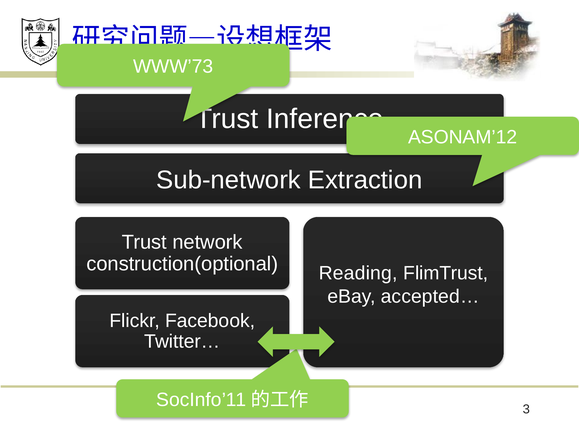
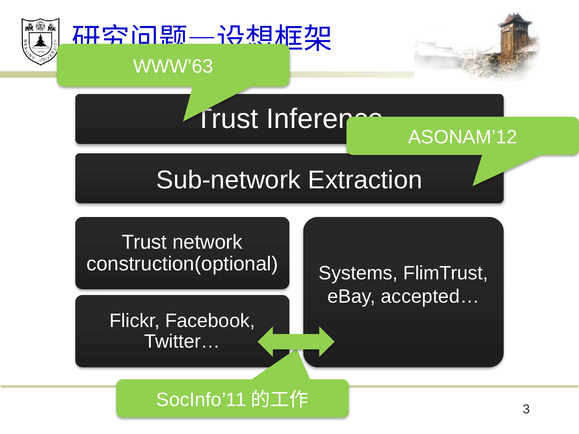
WWW’73: WWW’73 -> WWW’63
Reading: Reading -> Systems
